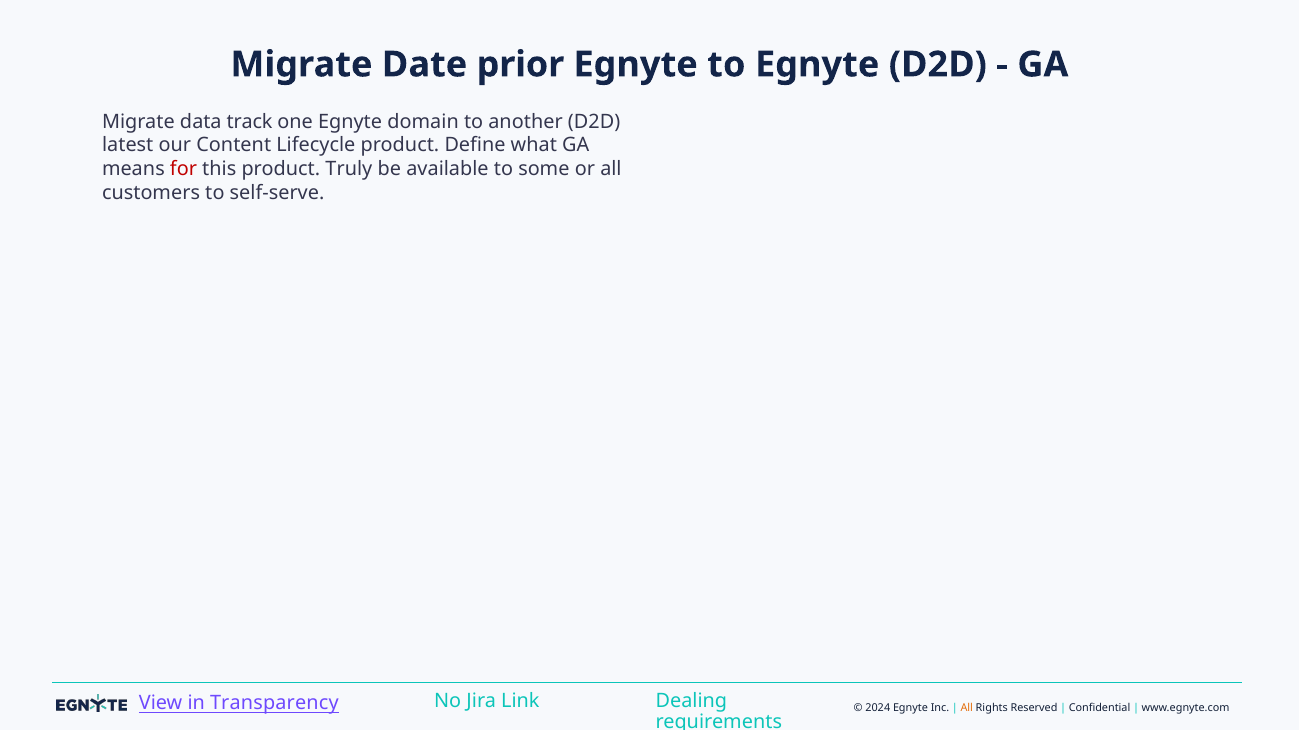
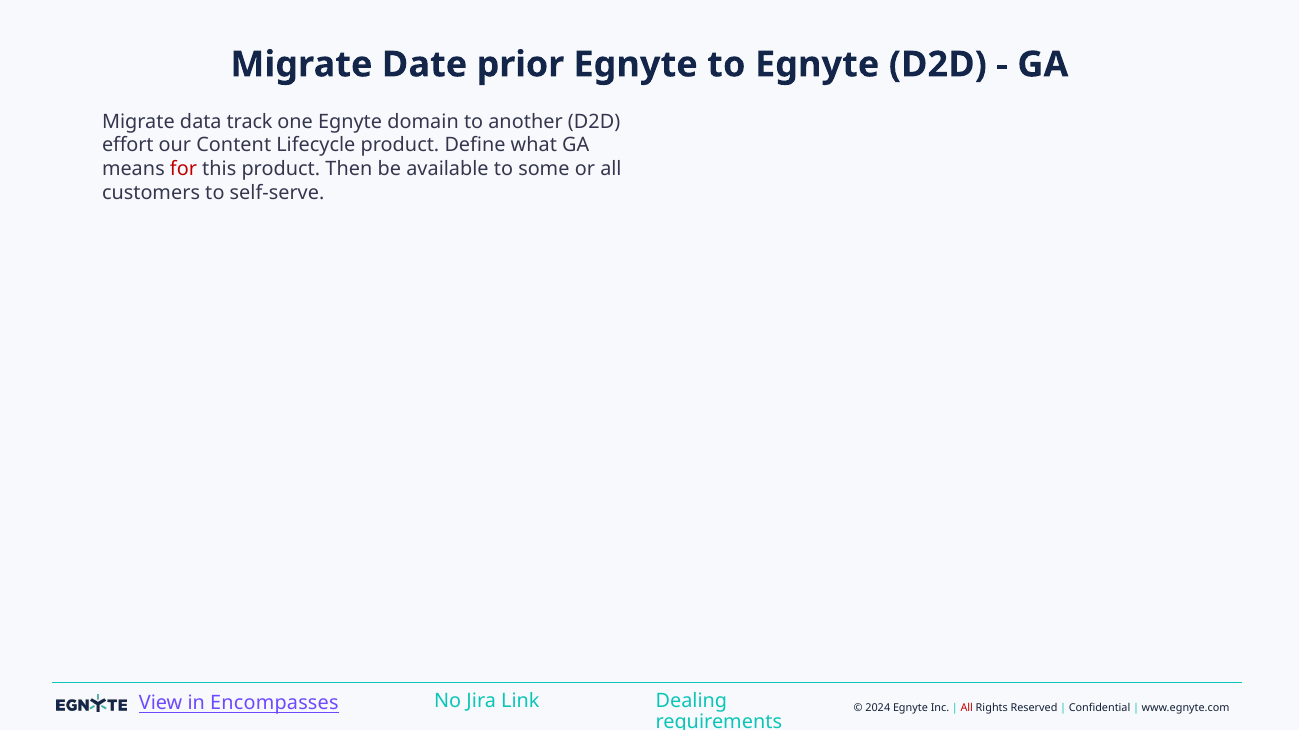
latest: latest -> effort
Truly: Truly -> Then
Transparency: Transparency -> Encompasses
All at (967, 709) colour: orange -> red
